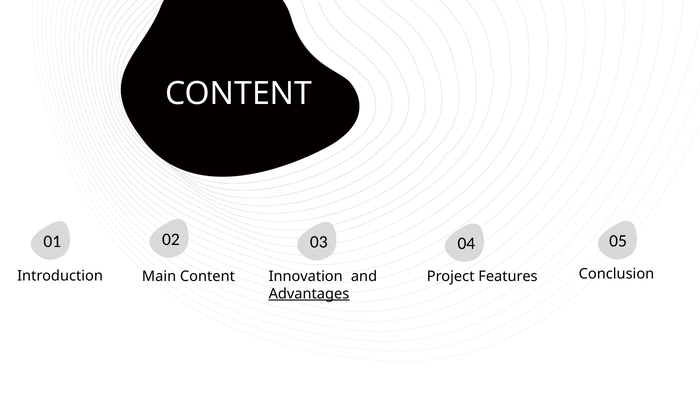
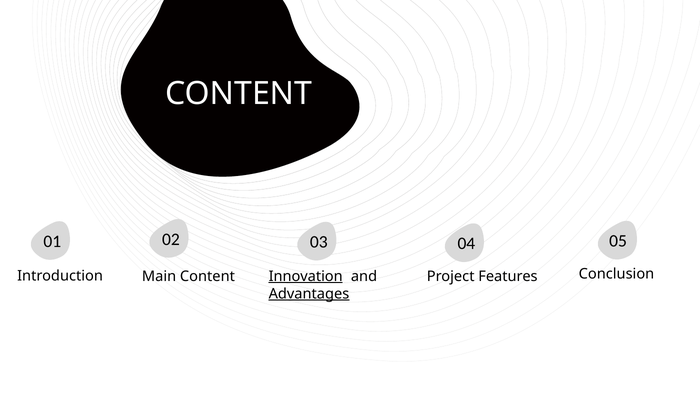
Innovation underline: none -> present
